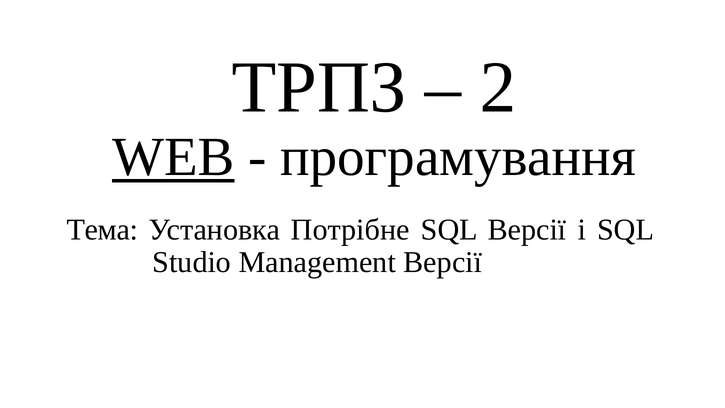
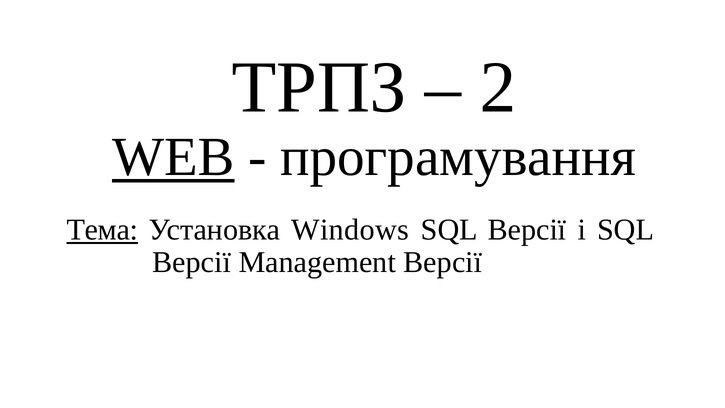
Тема underline: none -> present
Потрібне: Потрібне -> Windows
Studio at (192, 262): Studio -> Версії
